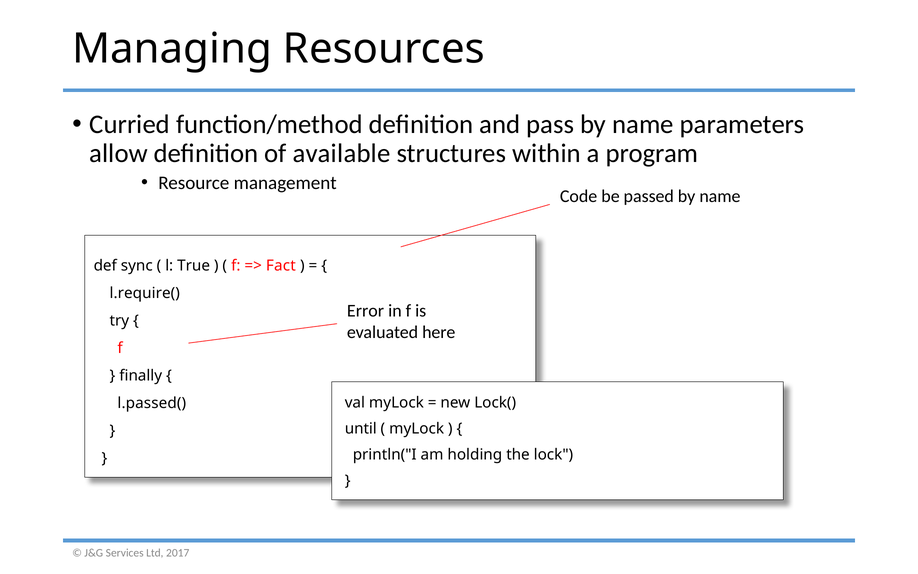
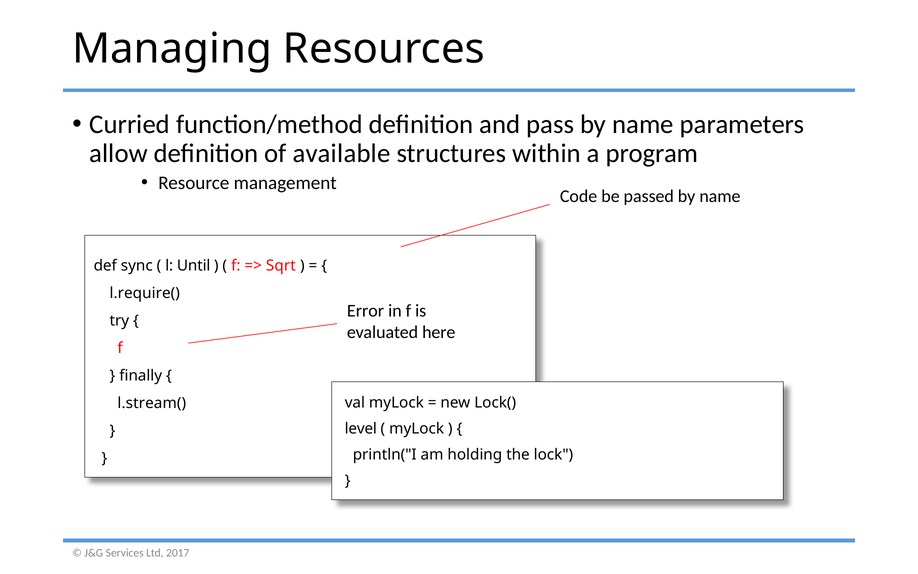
True: True -> Until
Fact: Fact -> Sqrt
l.passed(: l.passed( -> l.stream(
until: until -> level
